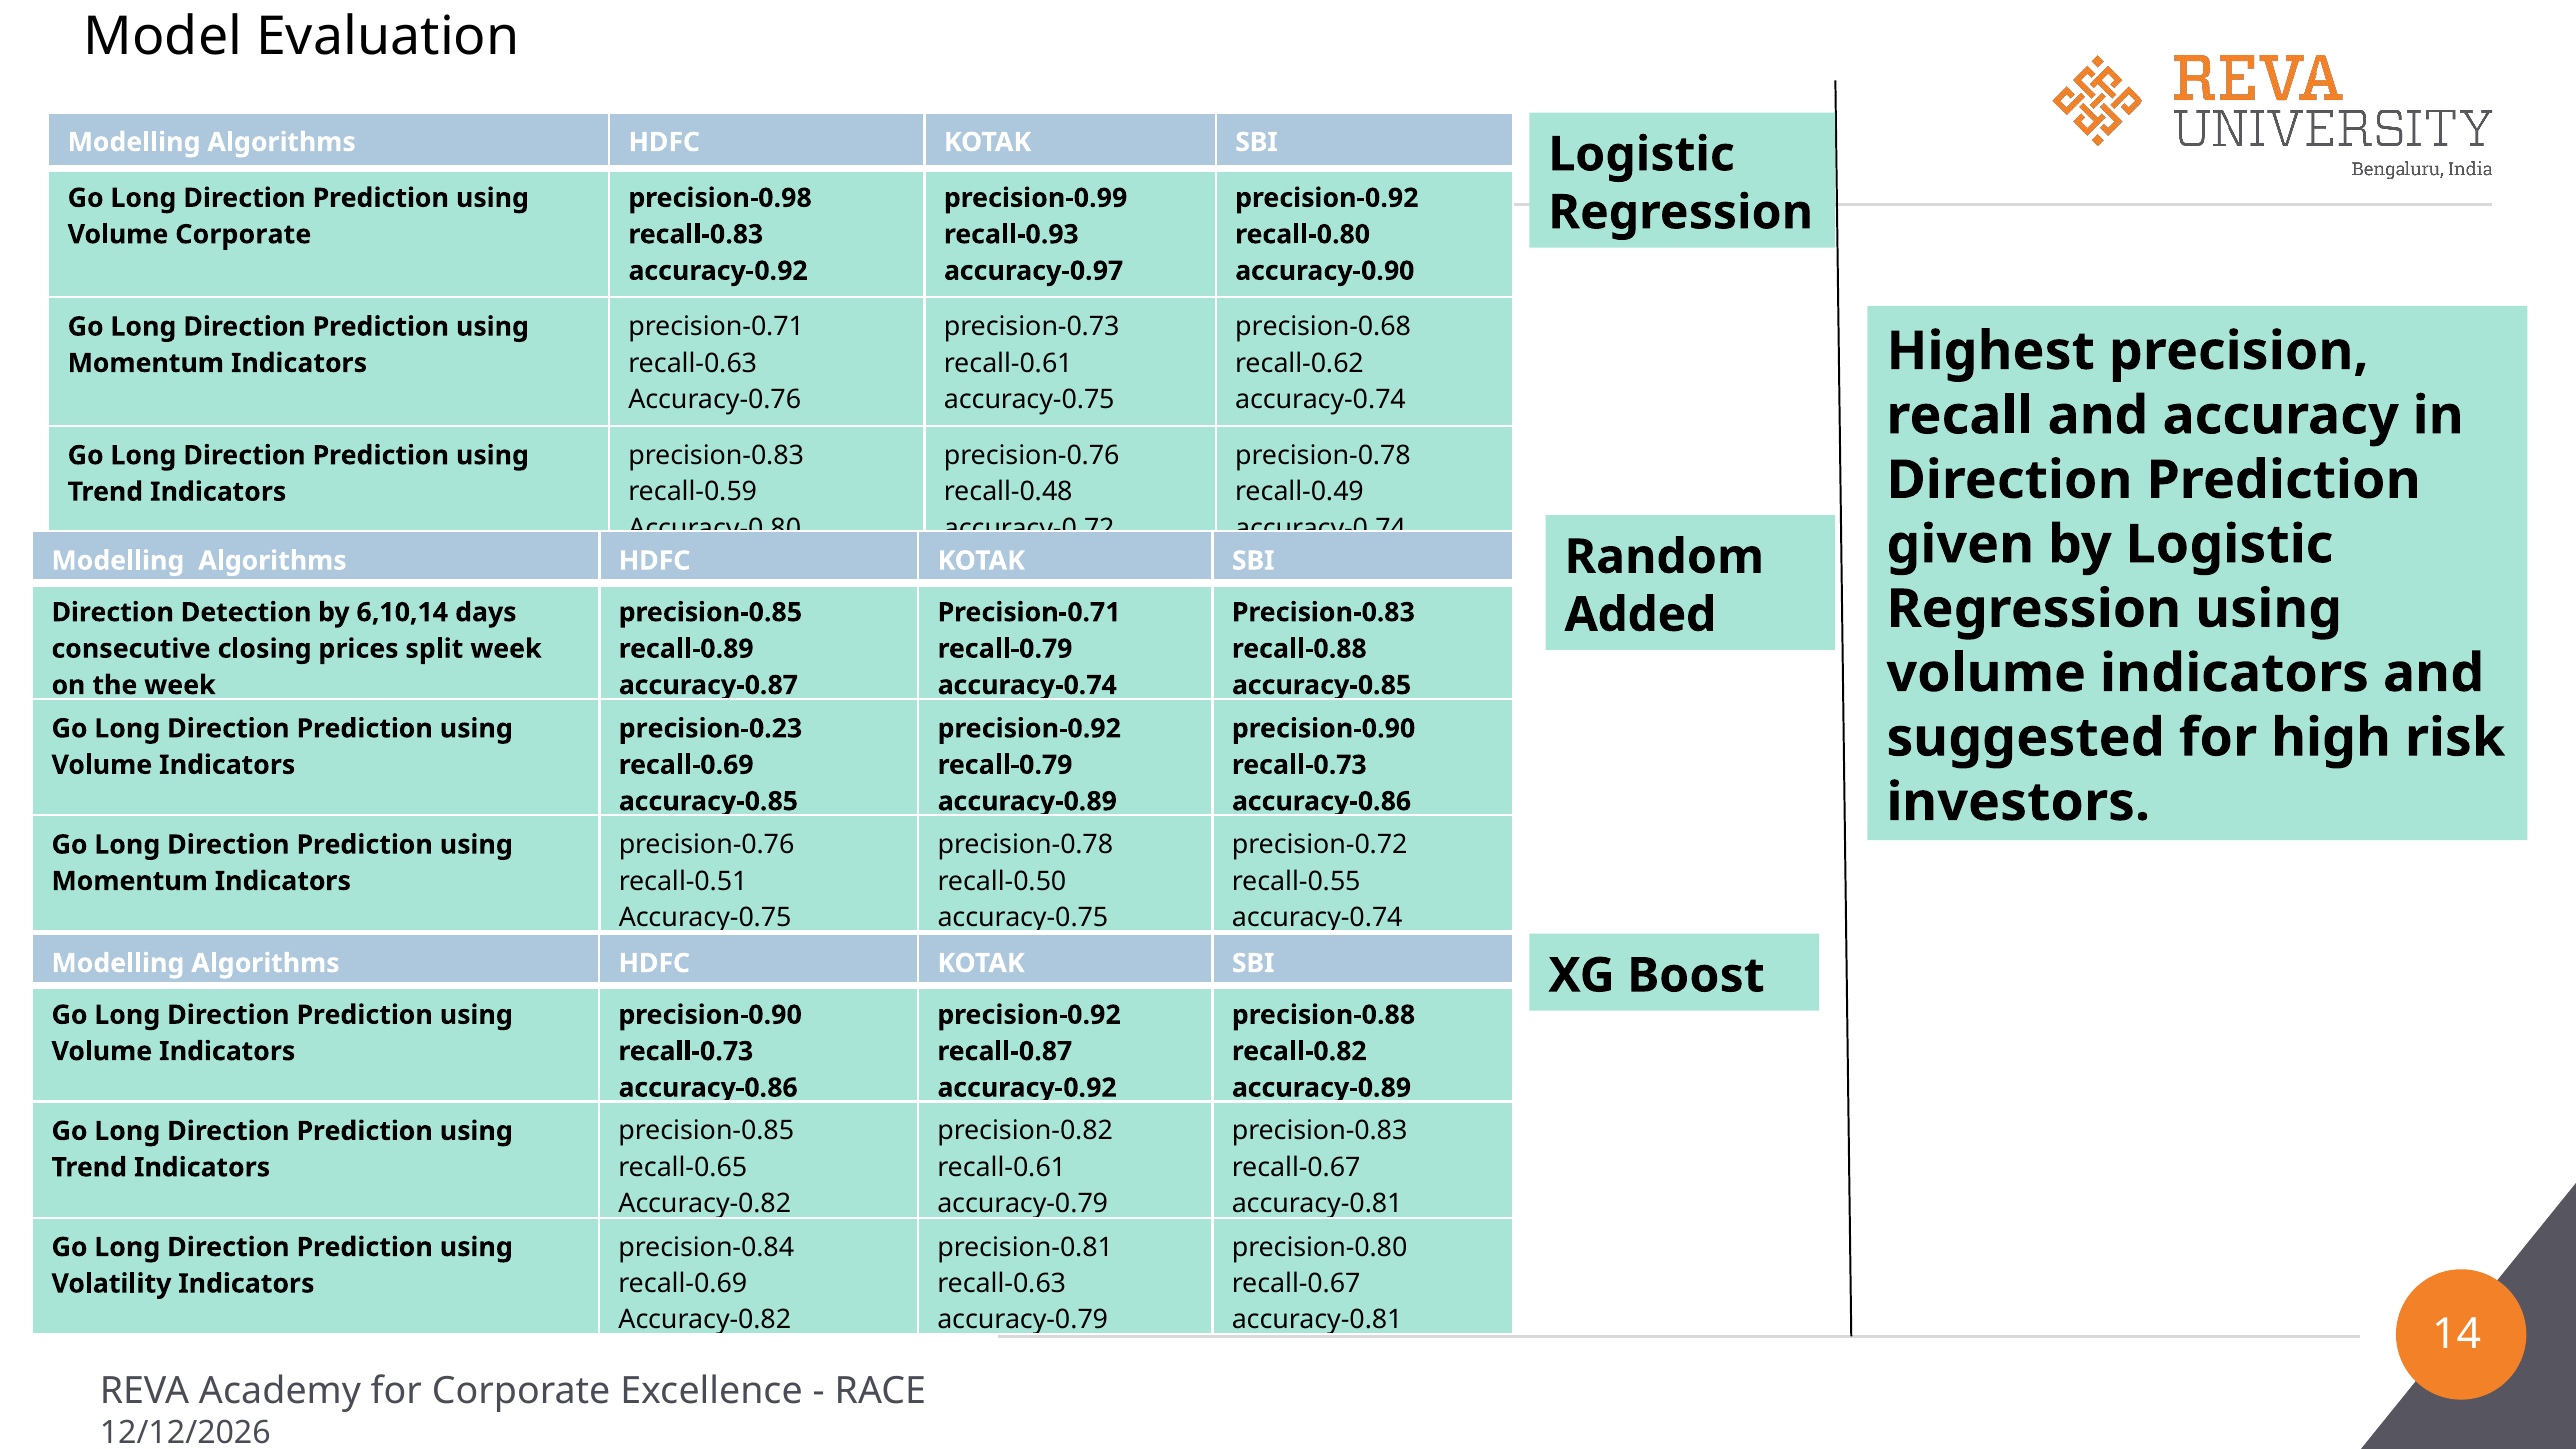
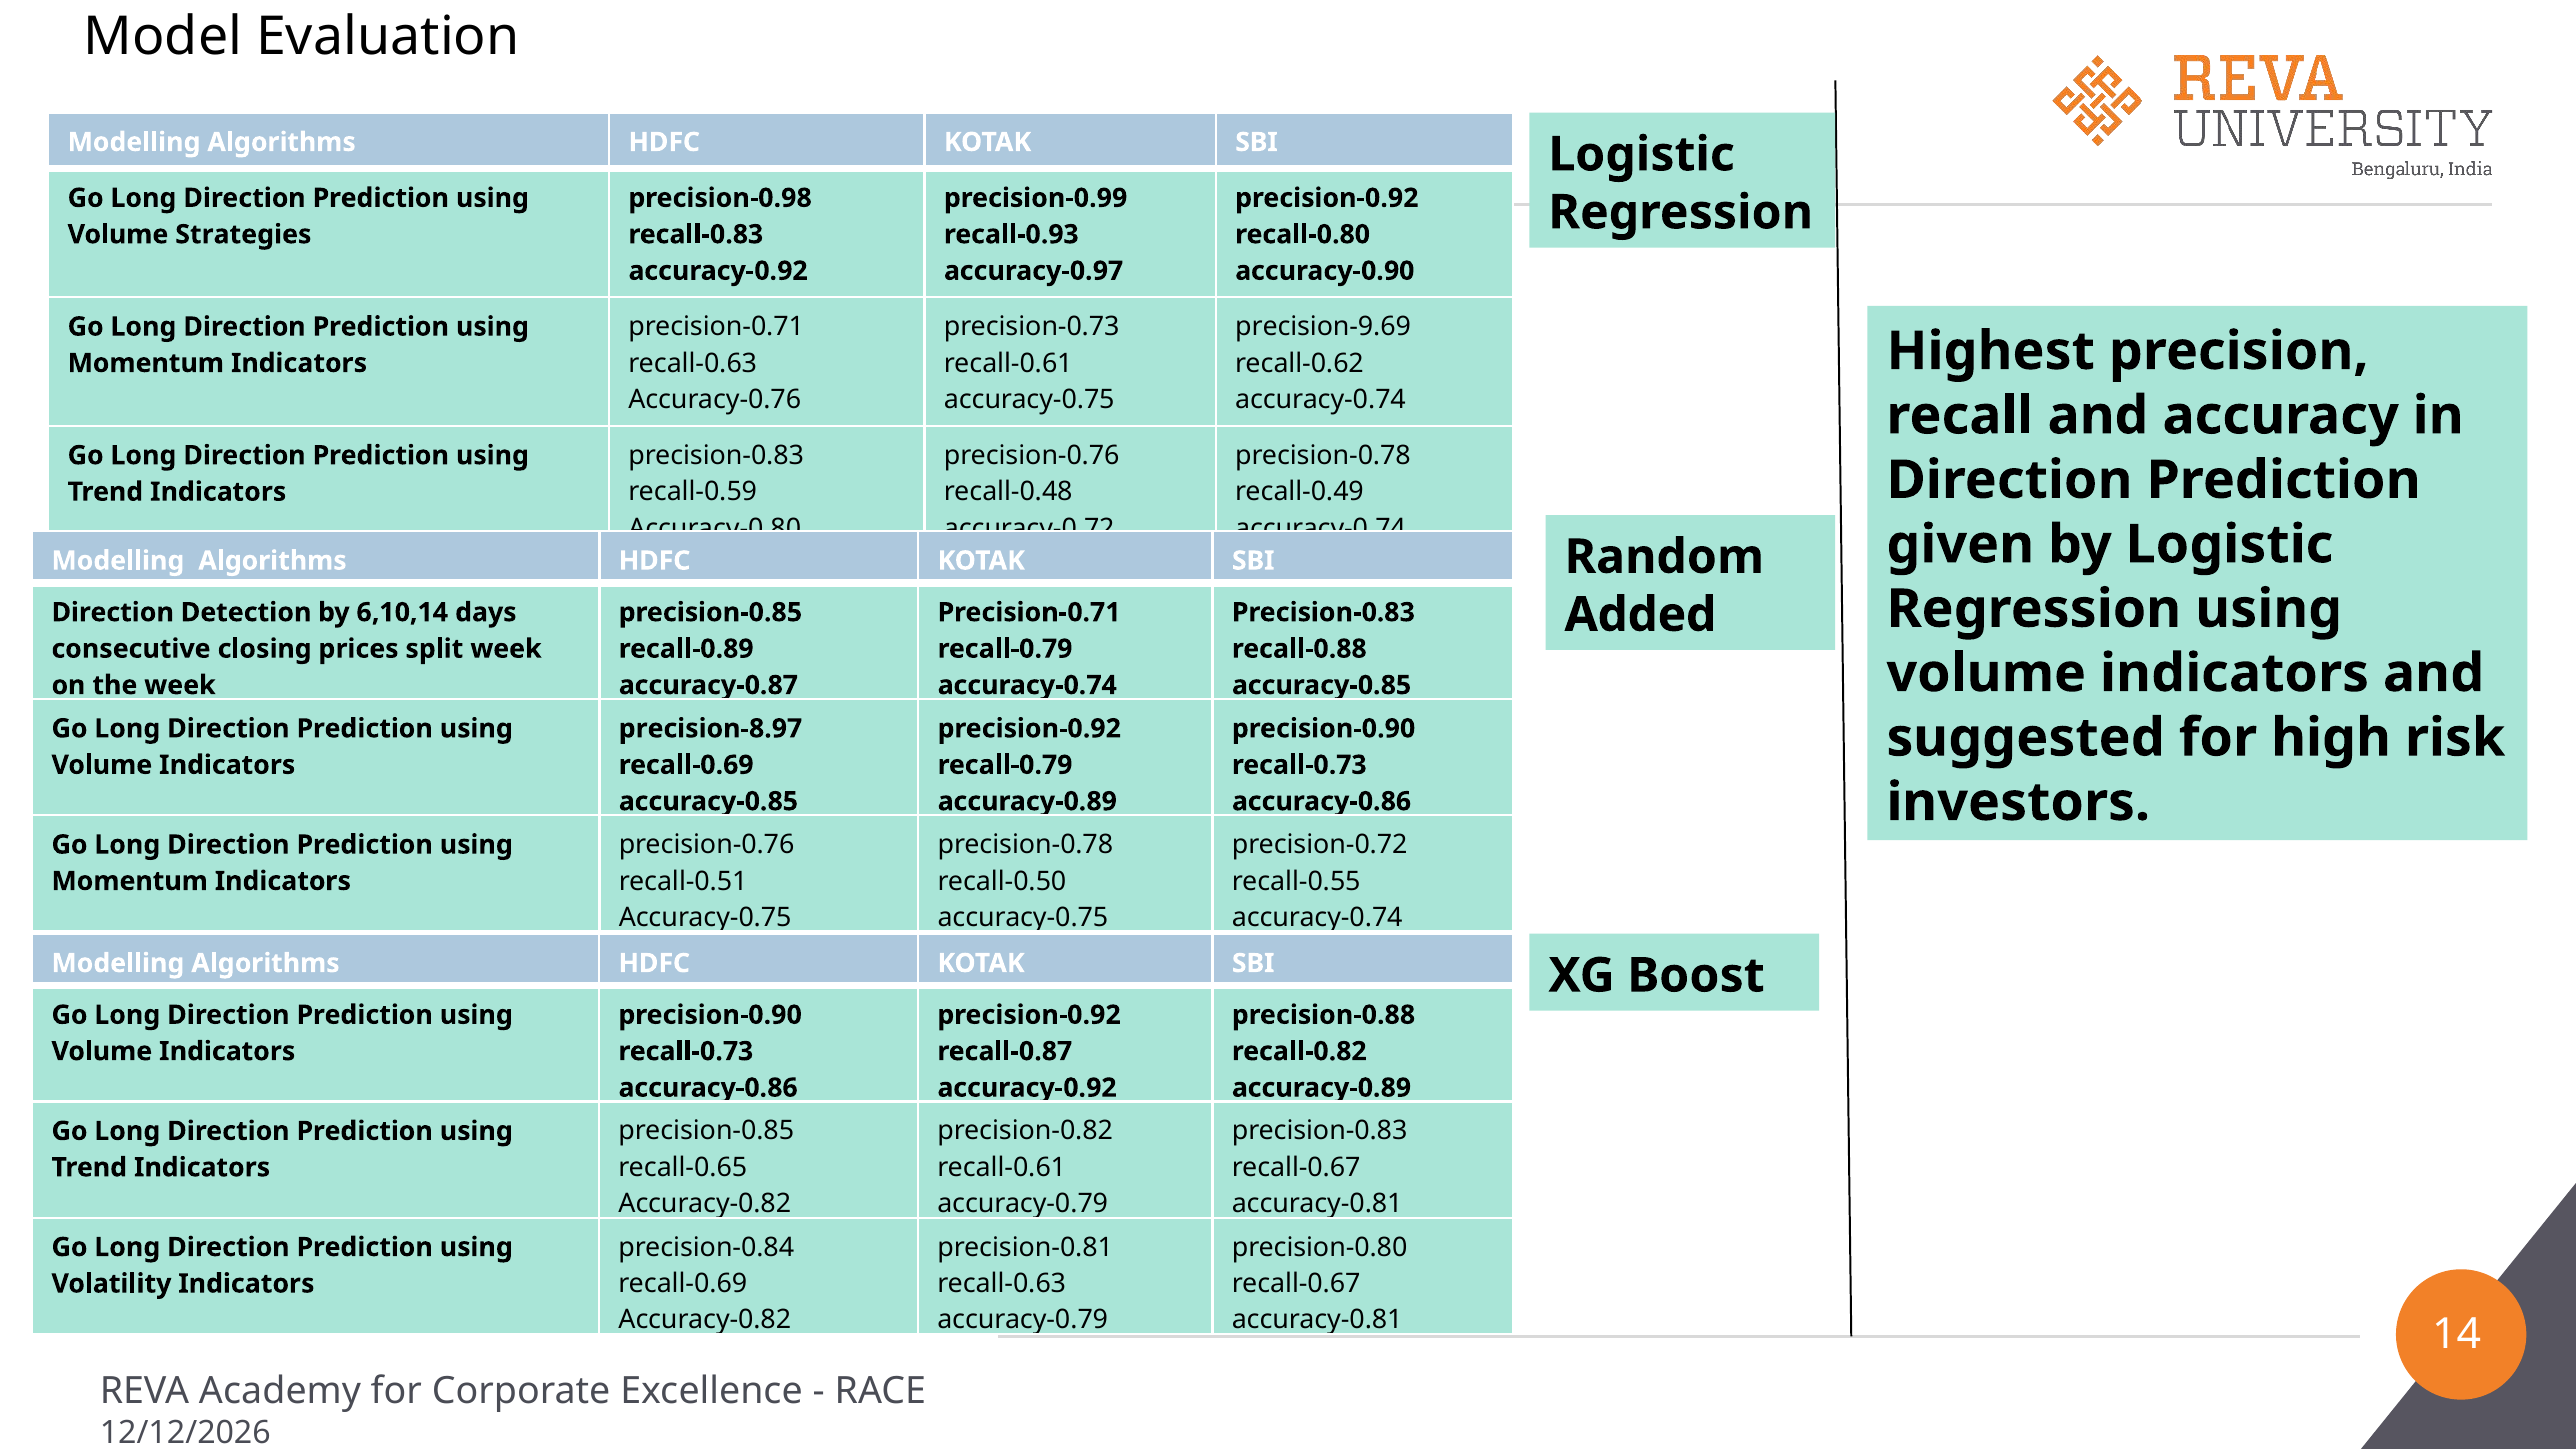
Volume Corporate: Corporate -> Strategies
precision-0.68: precision-0.68 -> precision-9.69
precision-0.23: precision-0.23 -> precision-8.97
